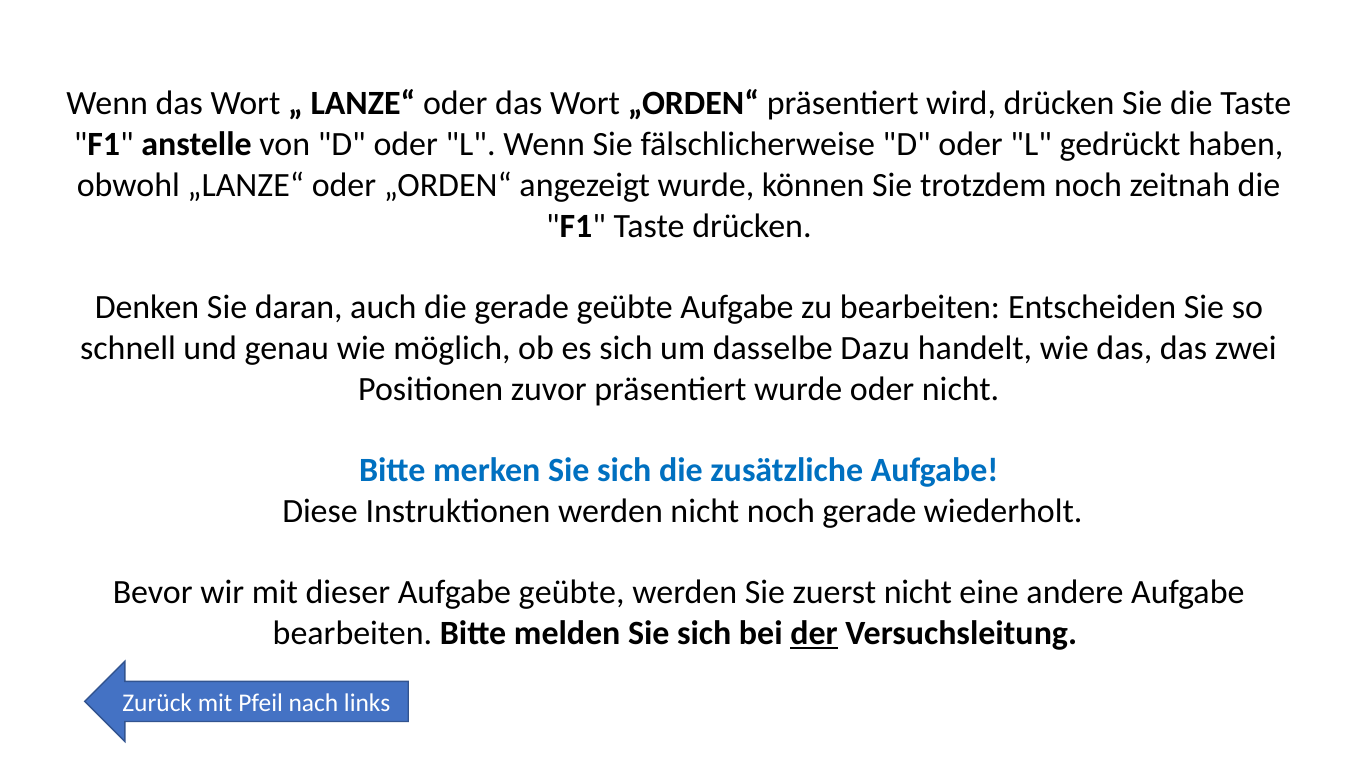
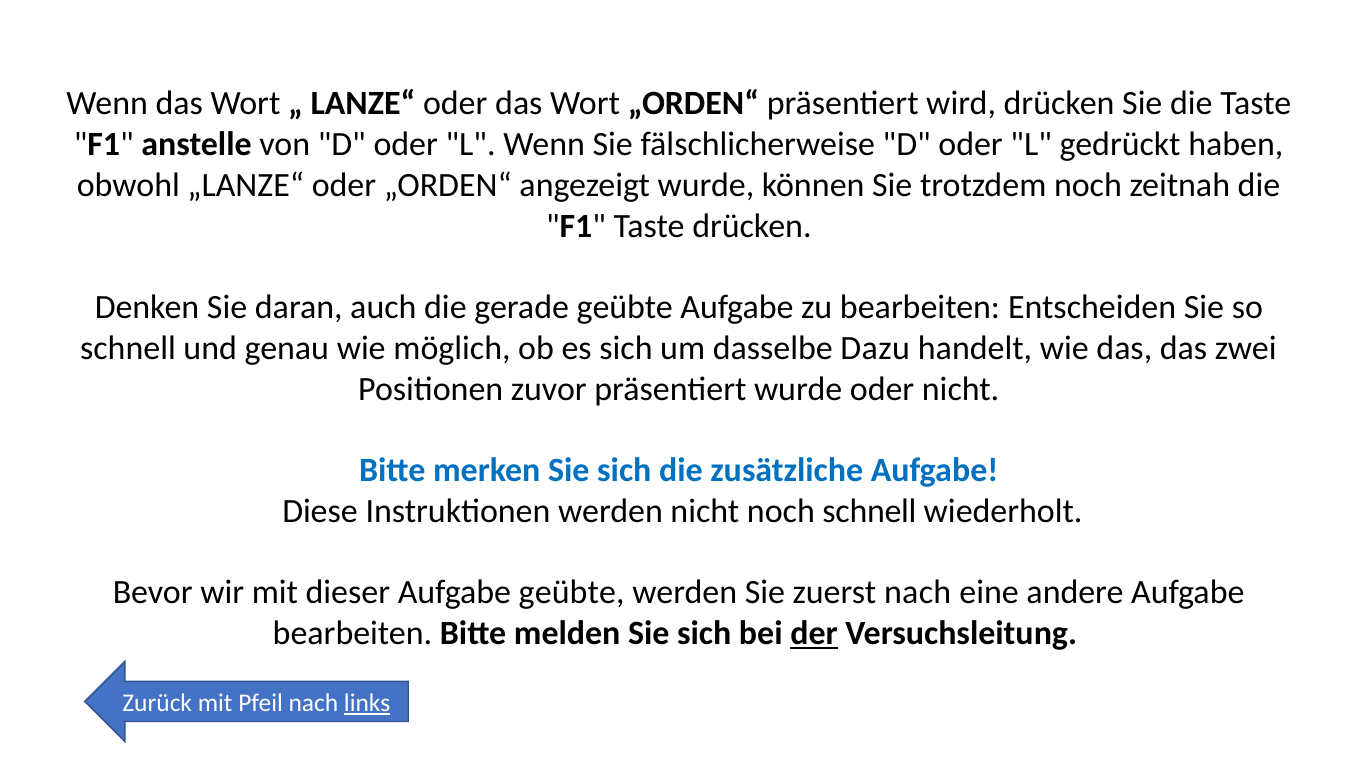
noch gerade: gerade -> schnell
zuerst nicht: nicht -> nach
links underline: none -> present
